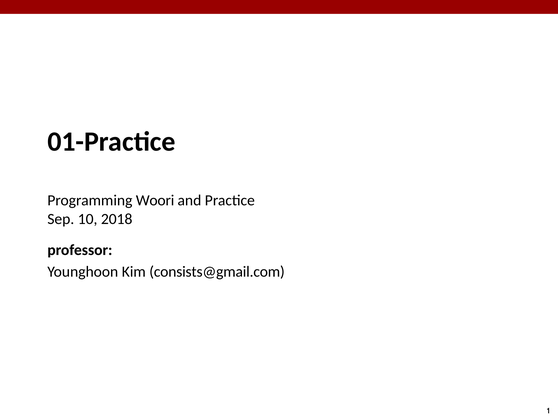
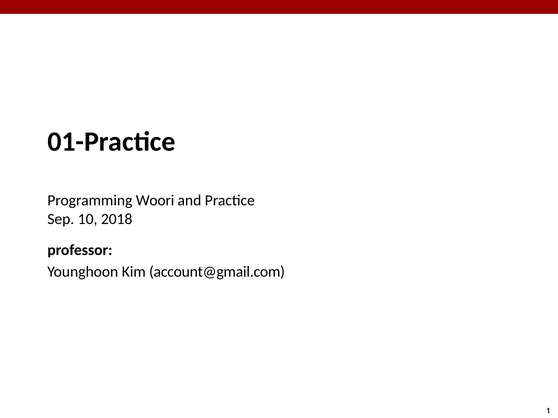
consists@gmail.com: consists@gmail.com -> account@gmail.com
